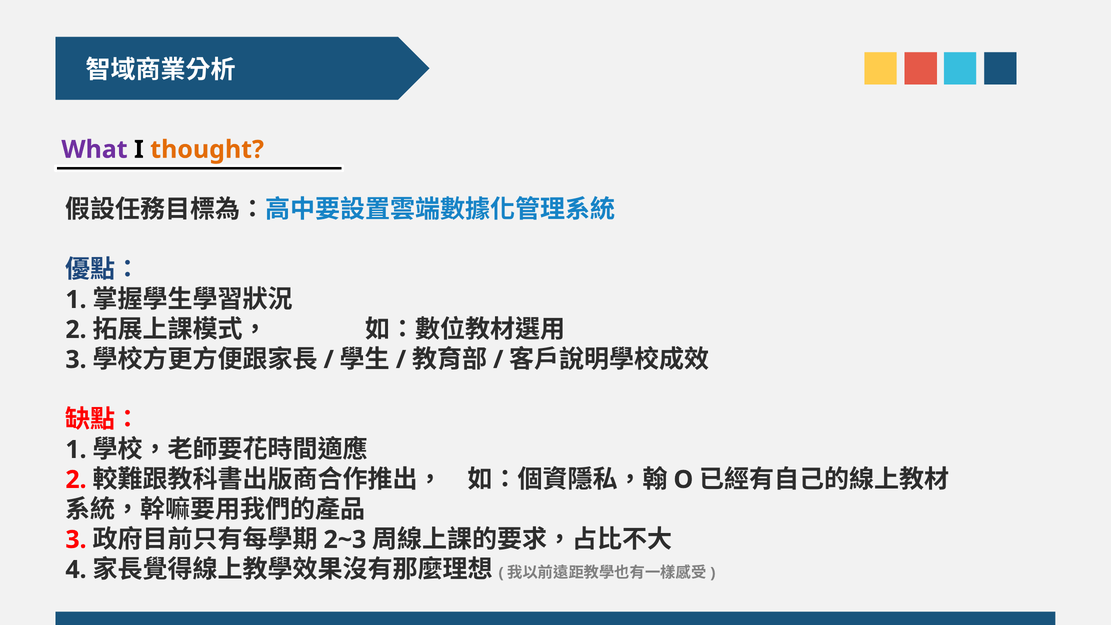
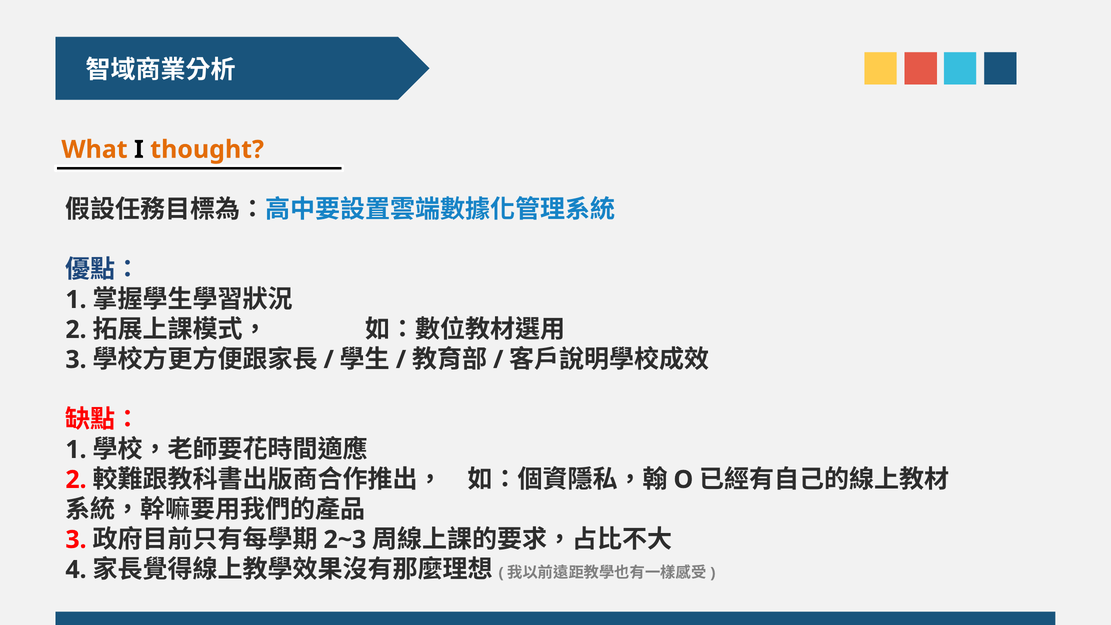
What colour: purple -> orange
